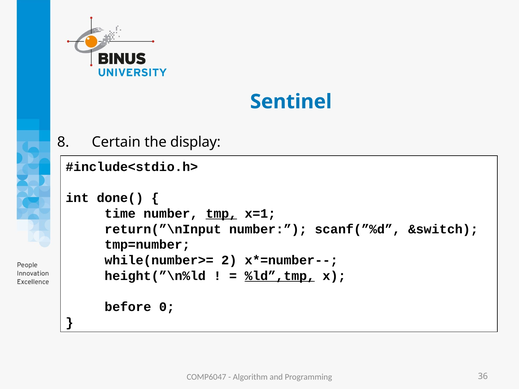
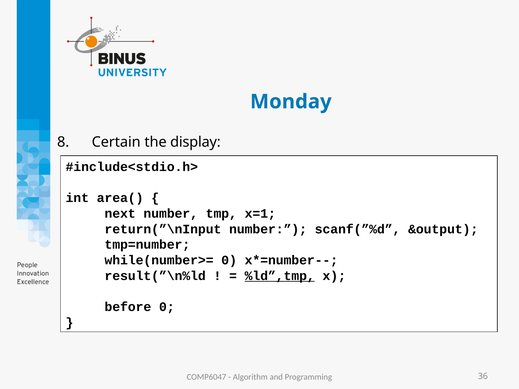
Sentinel: Sentinel -> Monday
done(: done( -> area(
time: time -> next
tmp underline: present -> none
&switch: &switch -> &output
while(number>= 2: 2 -> 0
height(”\n%ld: height(”\n%ld -> result(”\n%ld
